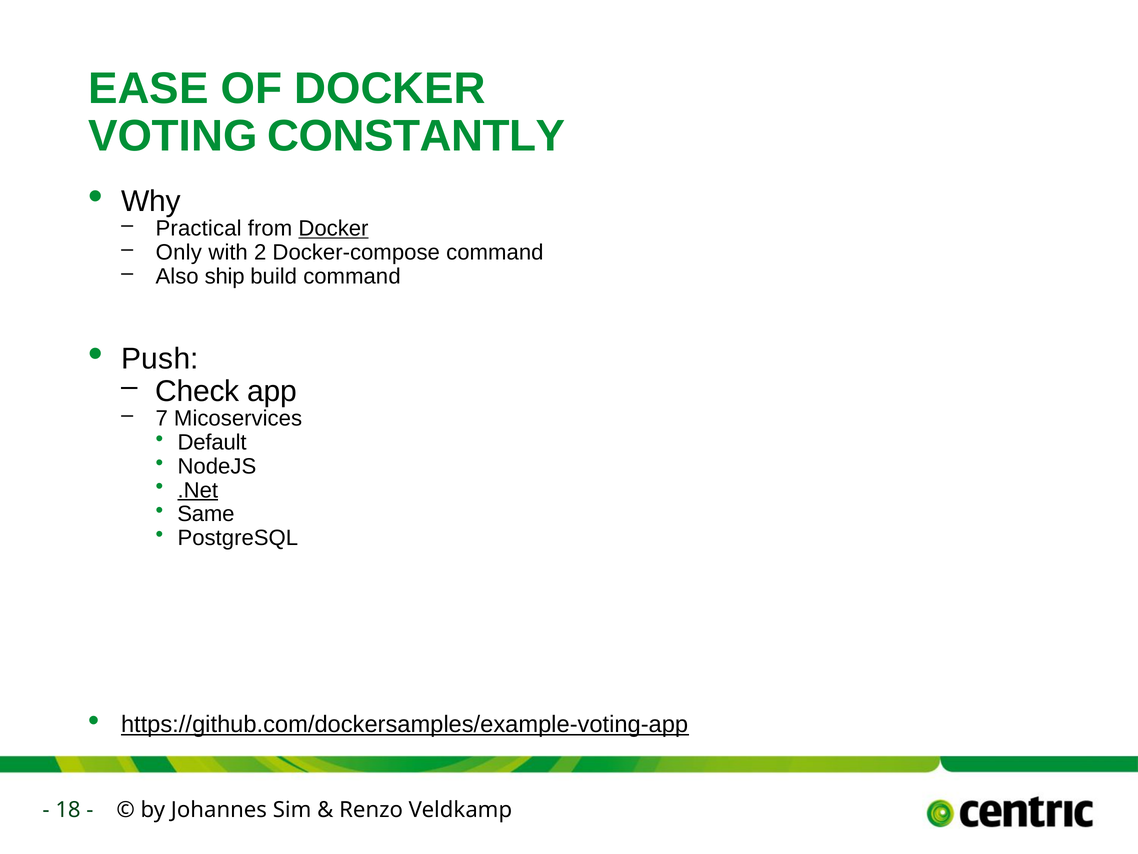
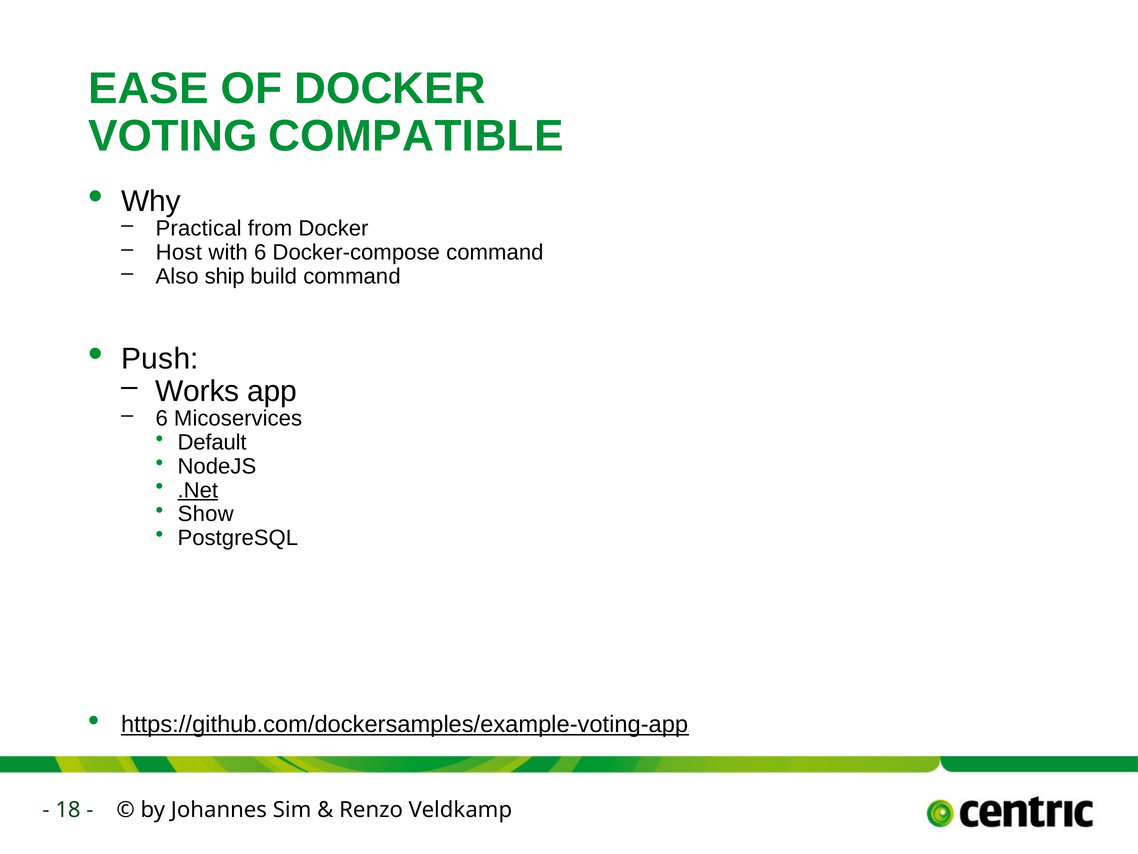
CONSTANTLY: CONSTANTLY -> COMPATIBLE
Docker at (333, 228) underline: present -> none
Only: Only -> Host
with 2: 2 -> 6
Check: Check -> Works
7 at (162, 418): 7 -> 6
Same: Same -> Show
